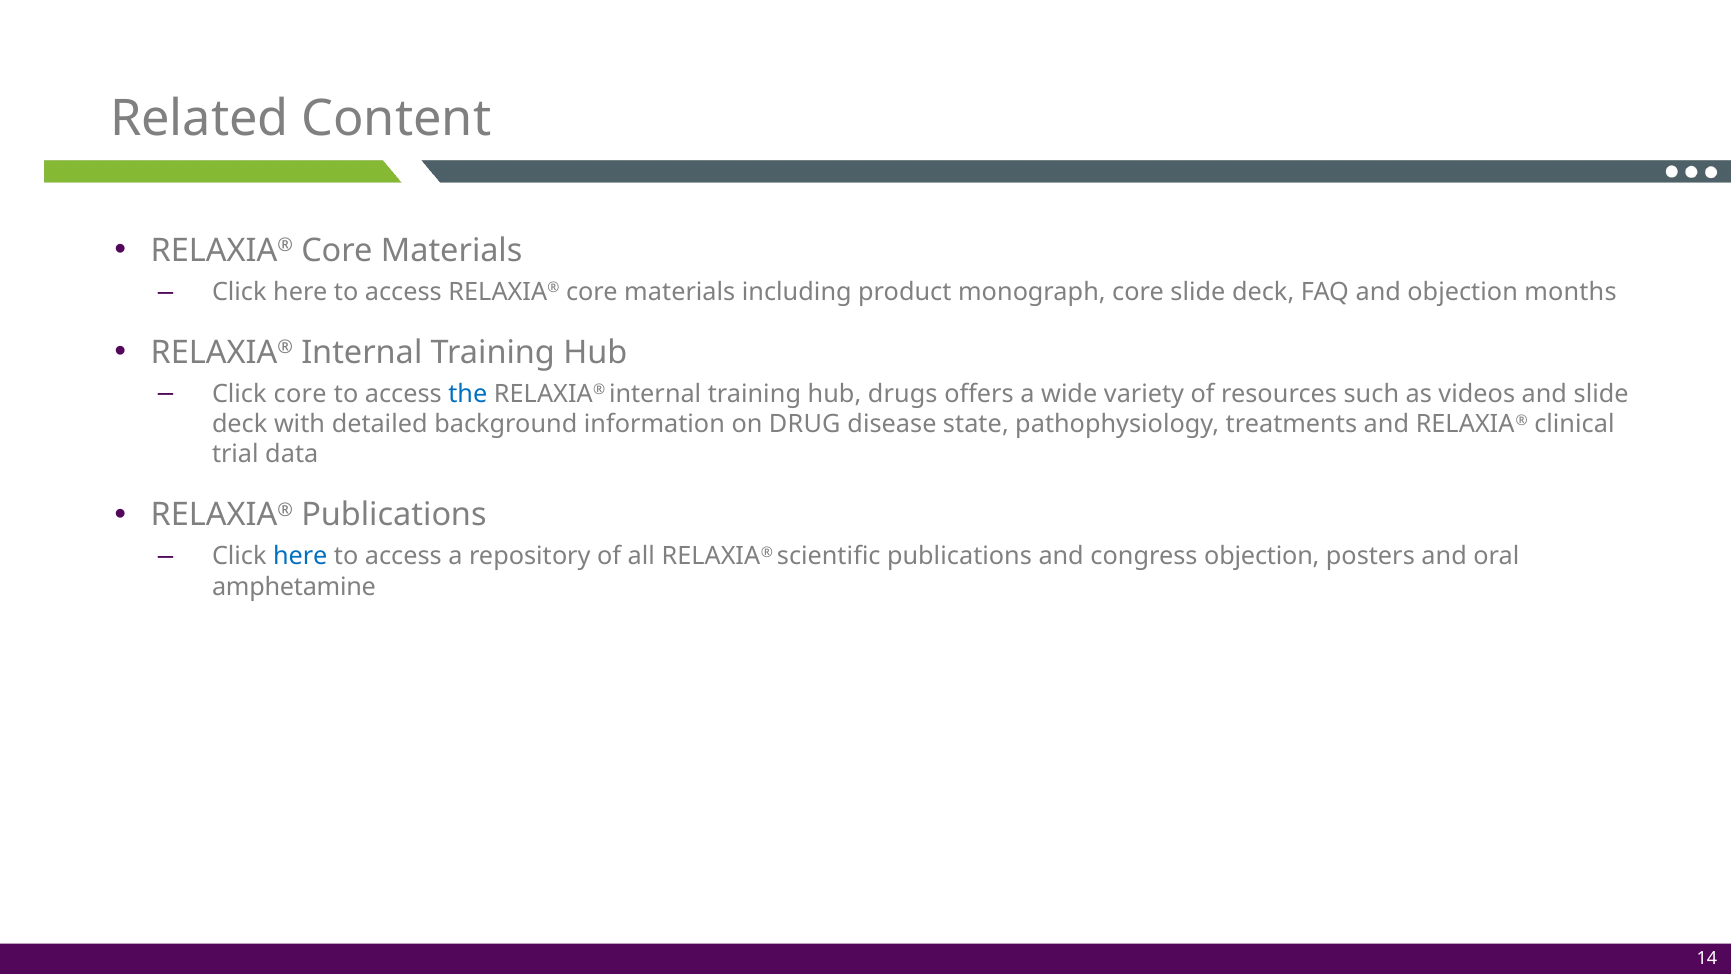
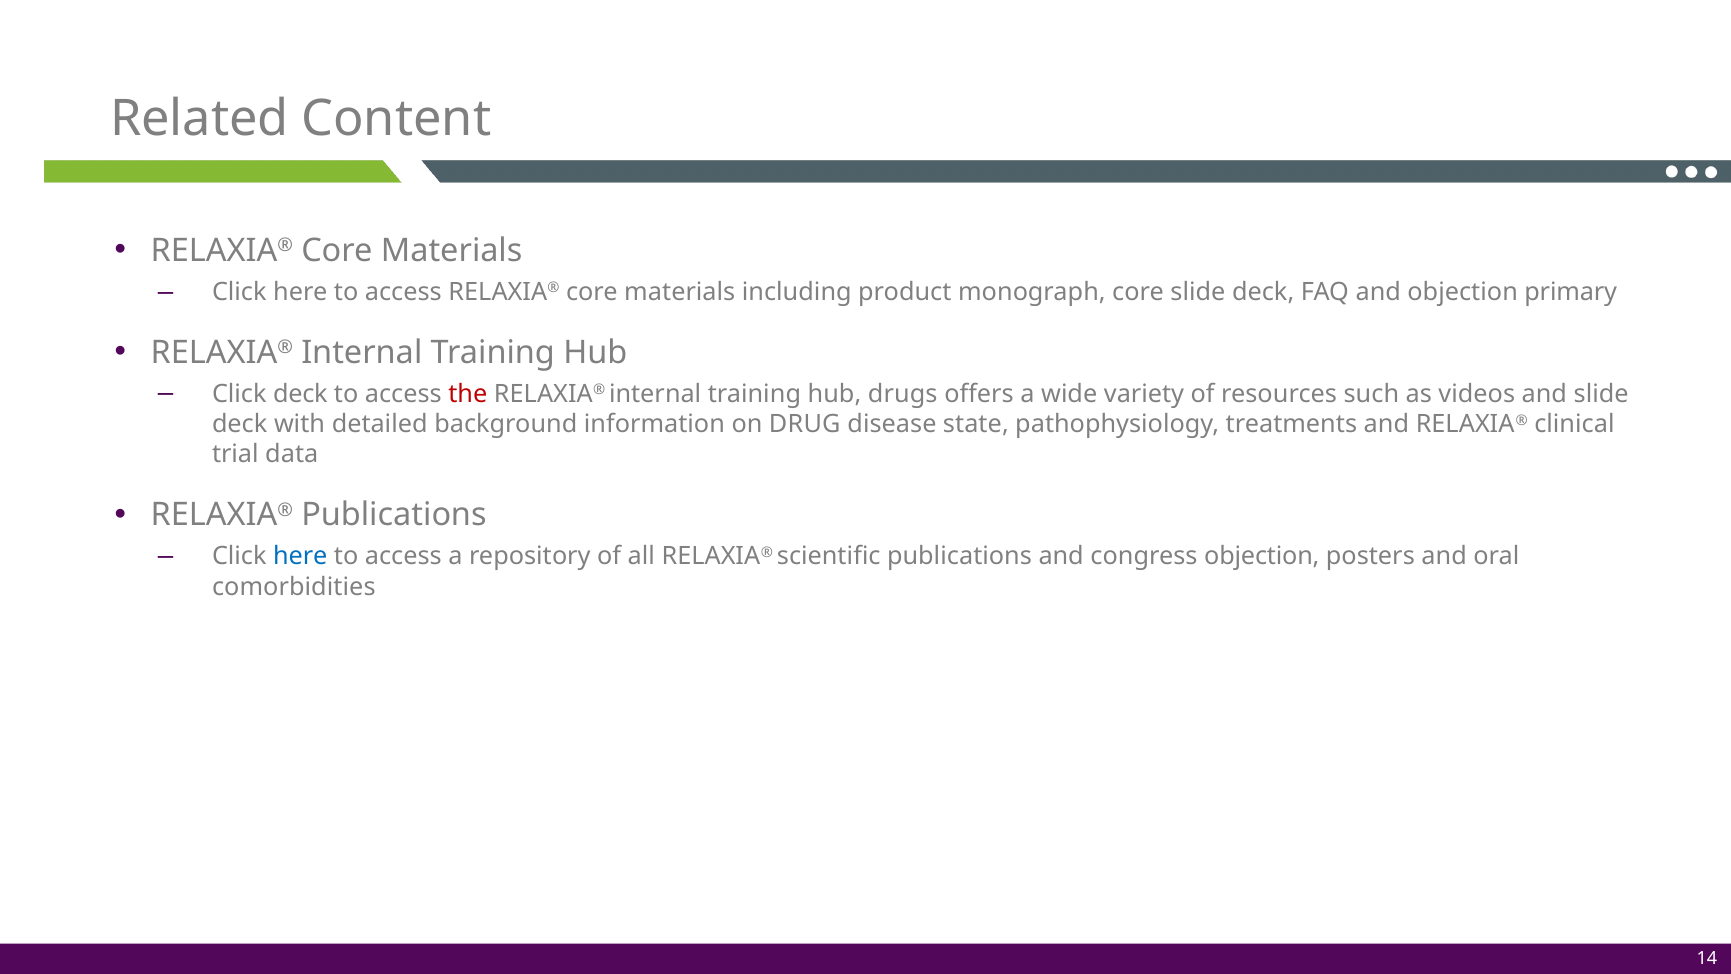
months: months -> primary
Click core: core -> deck
the colour: blue -> red
amphetamine: amphetamine -> comorbidities
